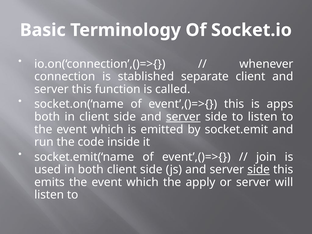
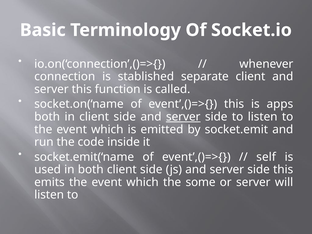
join: join -> self
side at (259, 170) underline: present -> none
apply: apply -> some
